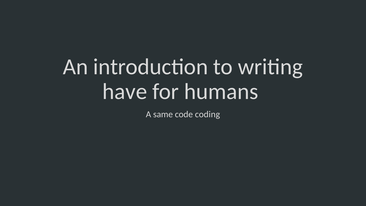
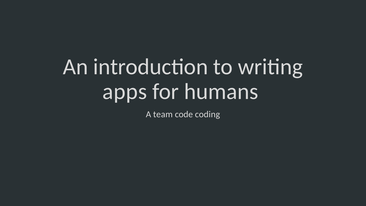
have: have -> apps
same: same -> team
